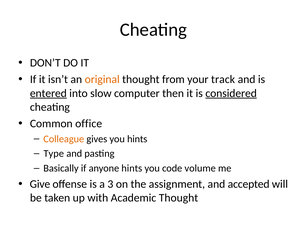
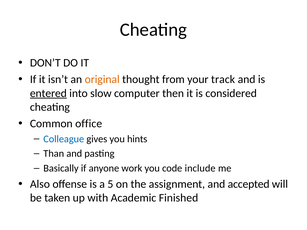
considered underline: present -> none
Colleague colour: orange -> blue
Type: Type -> Than
anyone hints: hints -> work
volume: volume -> include
Give: Give -> Also
3: 3 -> 5
Academic Thought: Thought -> Finished
